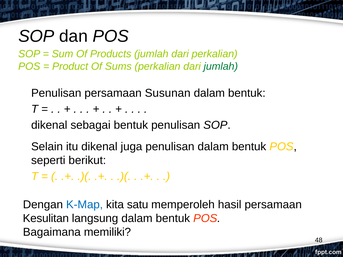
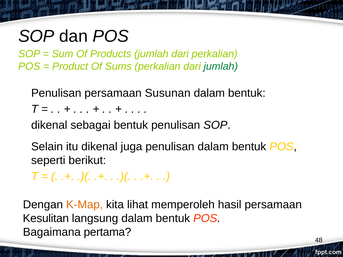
K-Map colour: blue -> orange
satu: satu -> lihat
memiliki: memiliki -> pertama
